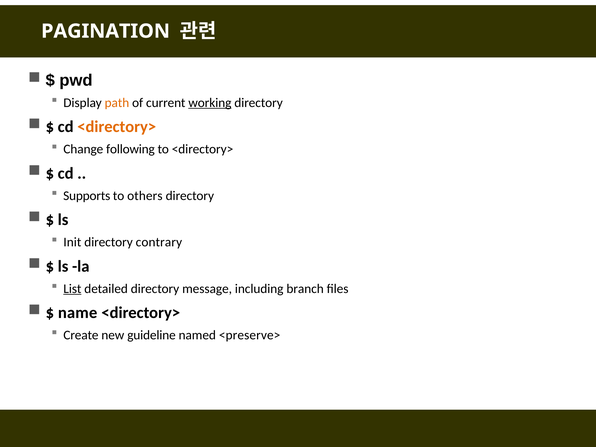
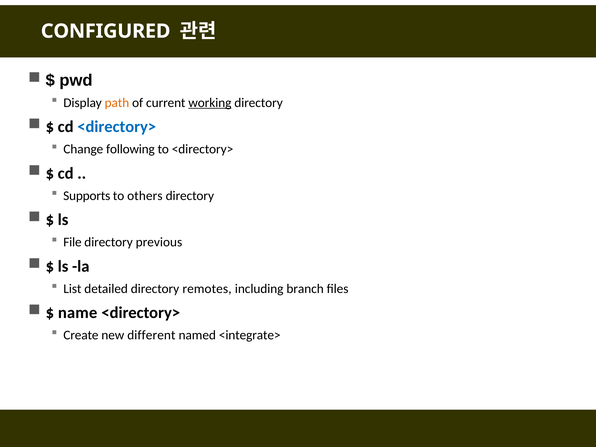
PAGINATION: PAGINATION -> CONFIGURED
<directory> at (117, 127) colour: orange -> blue
Init: Init -> File
contrary: contrary -> previous
List underline: present -> none
message: message -> remotes
guideline: guideline -> different
<preserve>: <preserve> -> <integrate>
